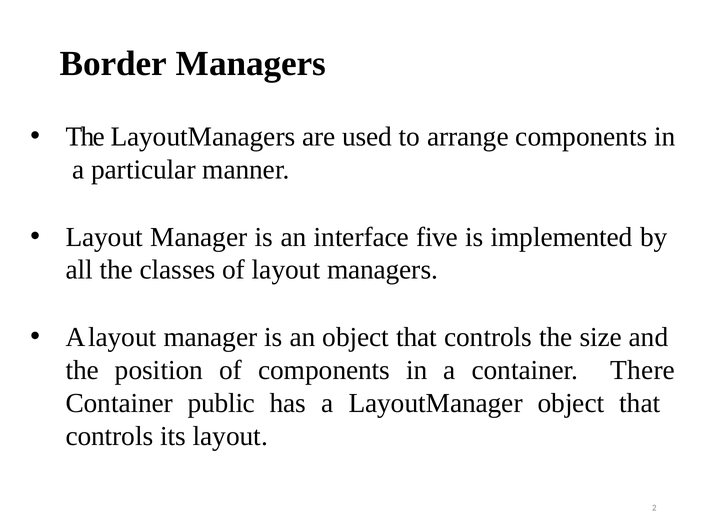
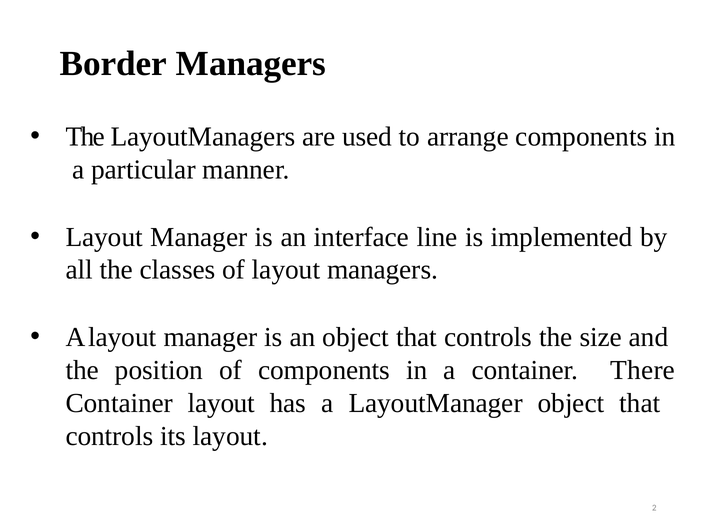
five: five -> line
Container public: public -> layout
